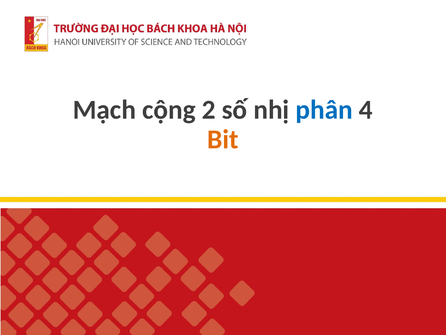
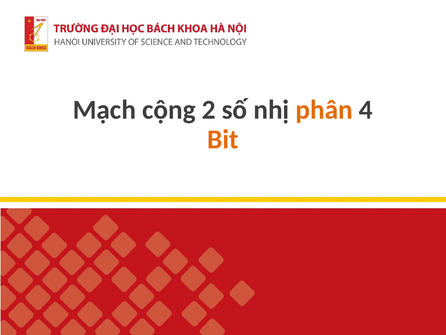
phân colour: blue -> orange
